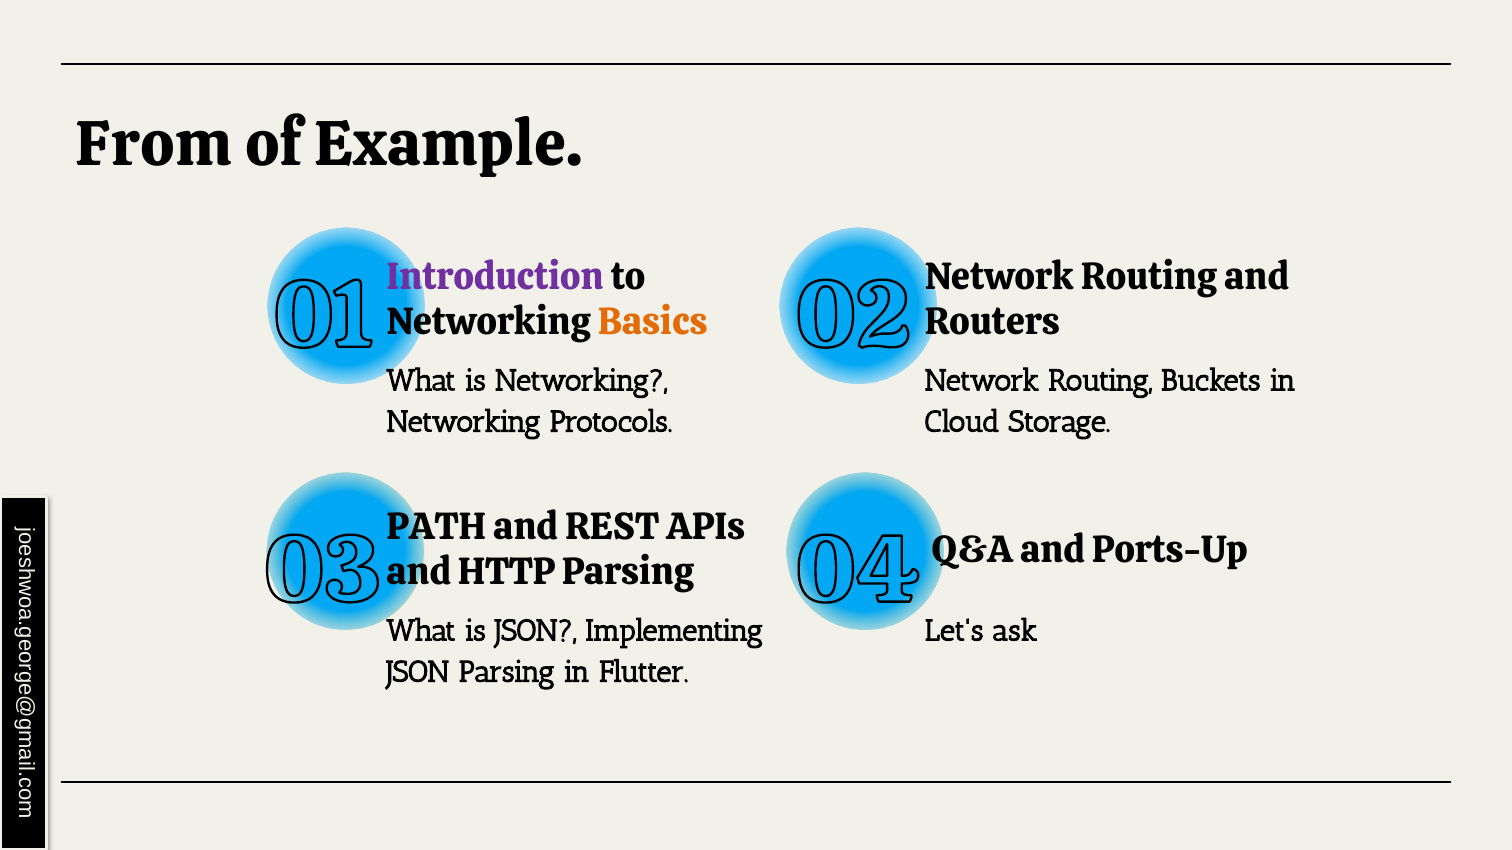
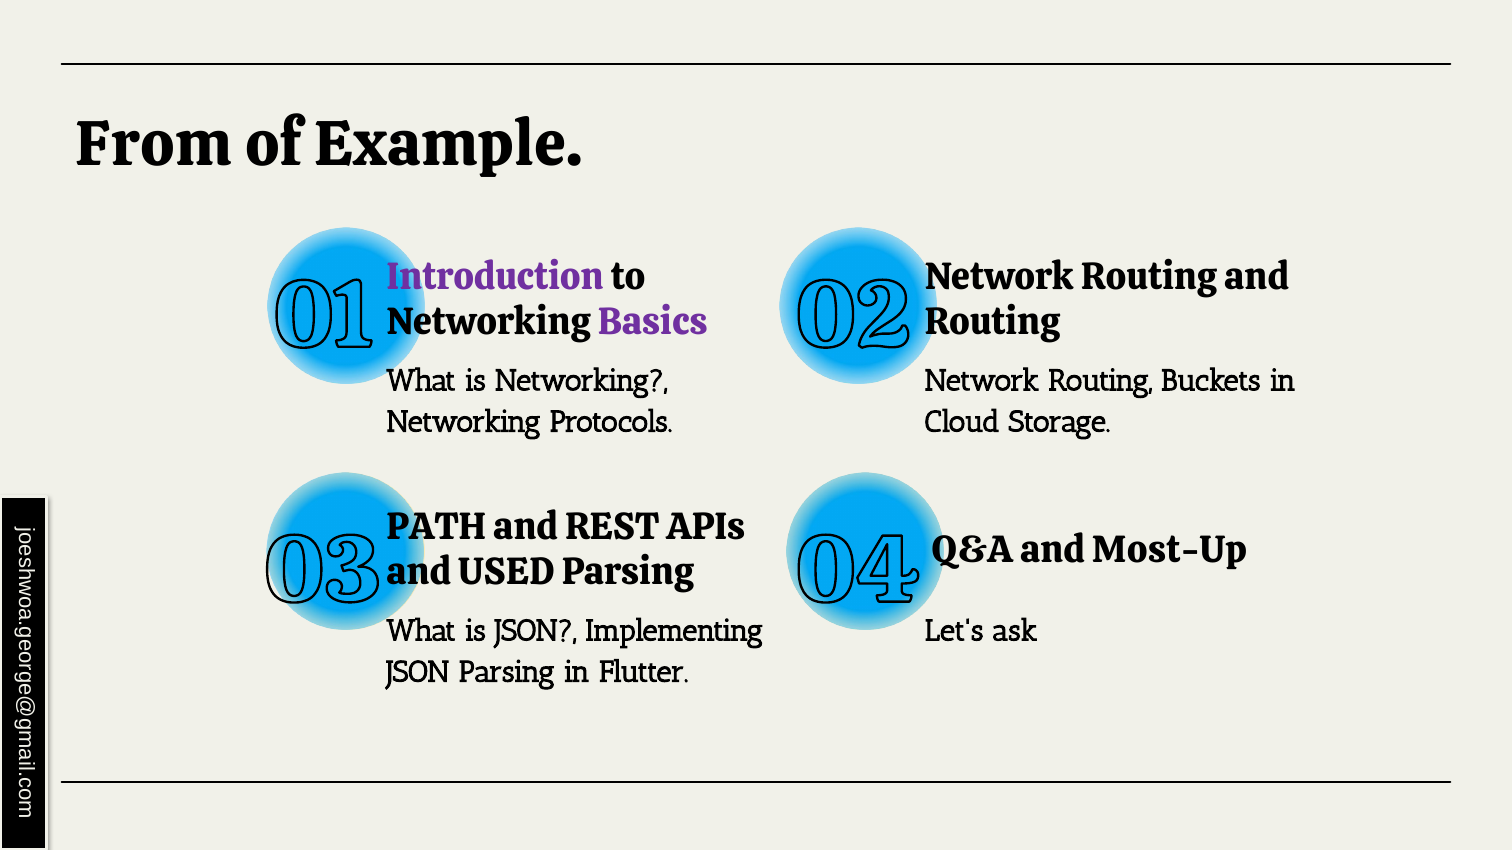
Basics colour: orange -> purple
Routers at (992, 322): Routers -> Routing
Ports-Up: Ports-Up -> Most-Up
HTTP: HTTP -> USED
